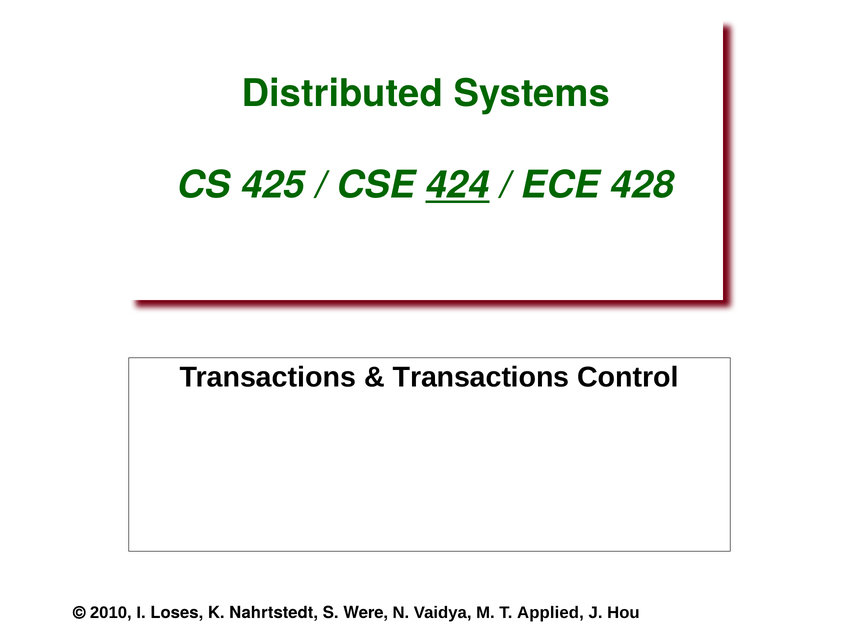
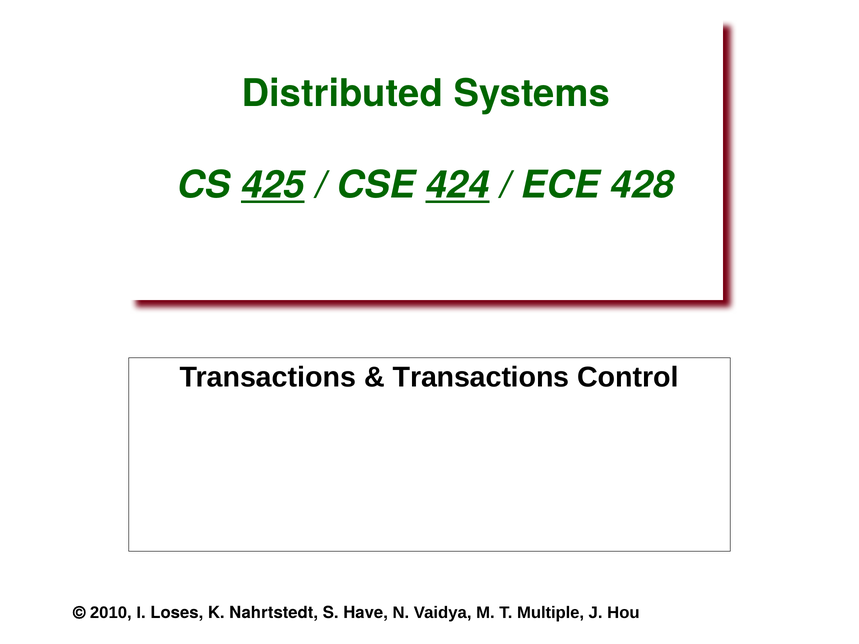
425 underline: none -> present
Were: Were -> Have
Applied: Applied -> Multiple
